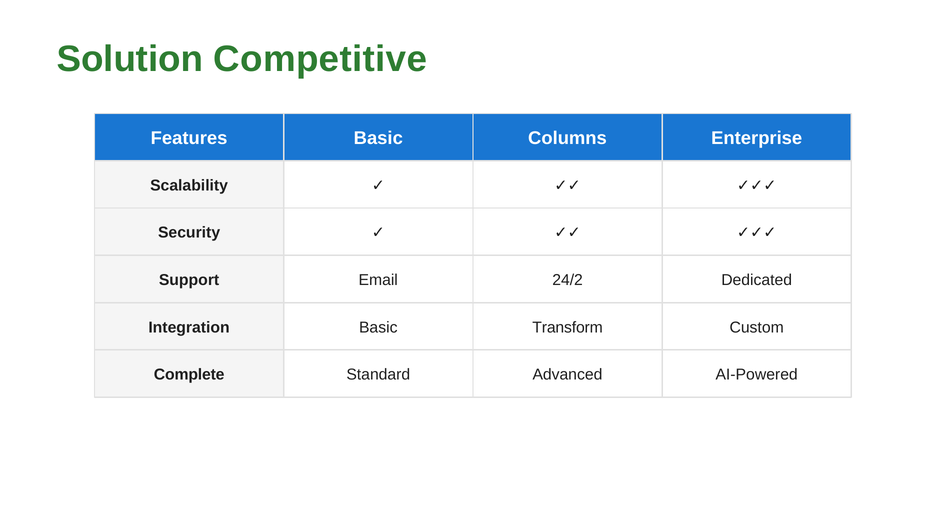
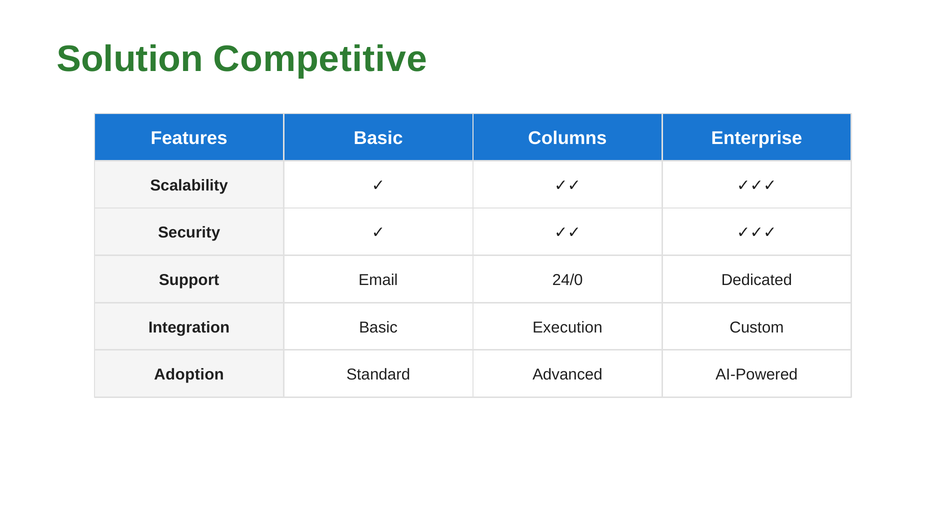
24/2: 24/2 -> 24/0
Transform: Transform -> Execution
Complete: Complete -> Adoption
